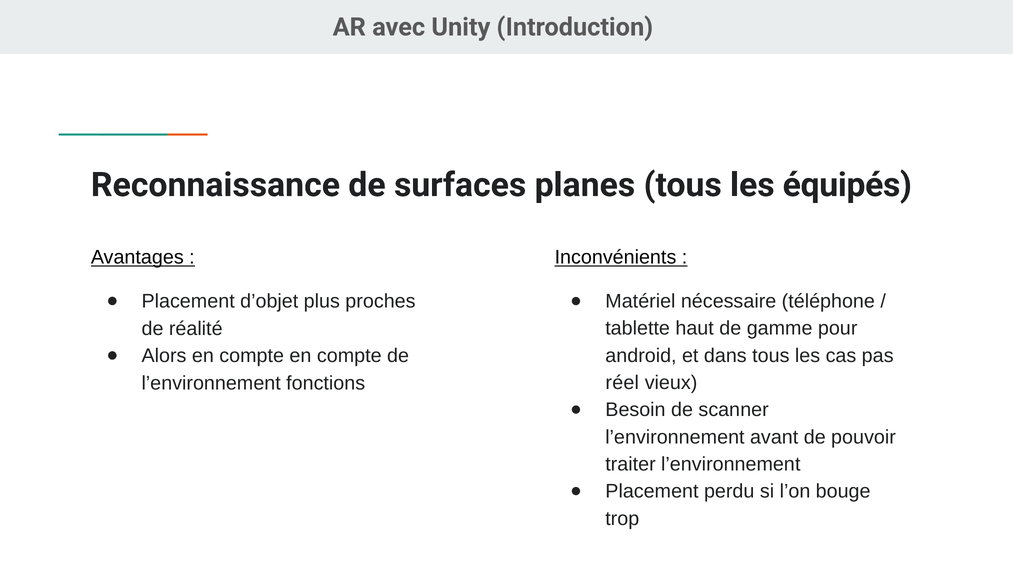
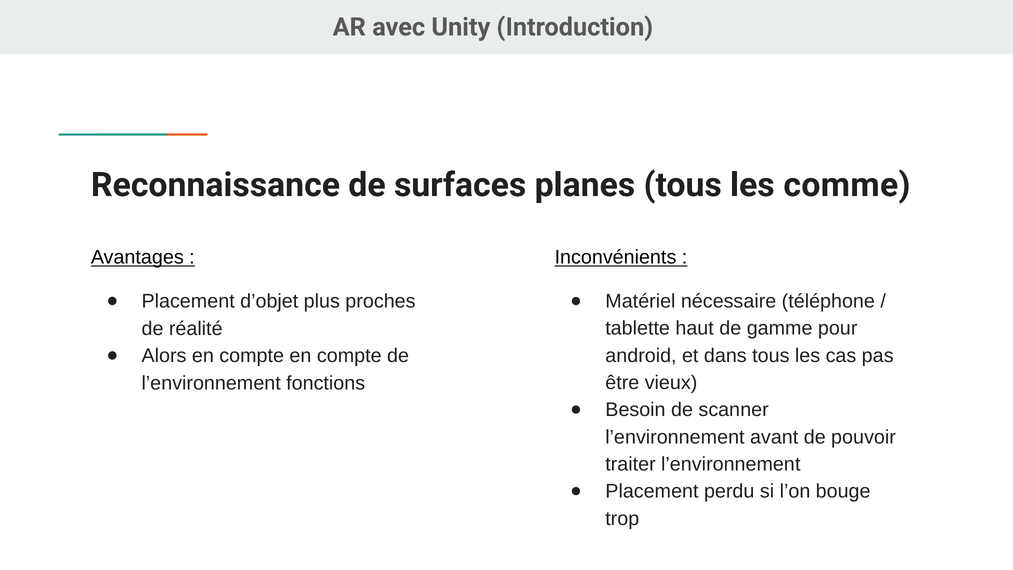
équipés: équipés -> comme
réel: réel -> être
